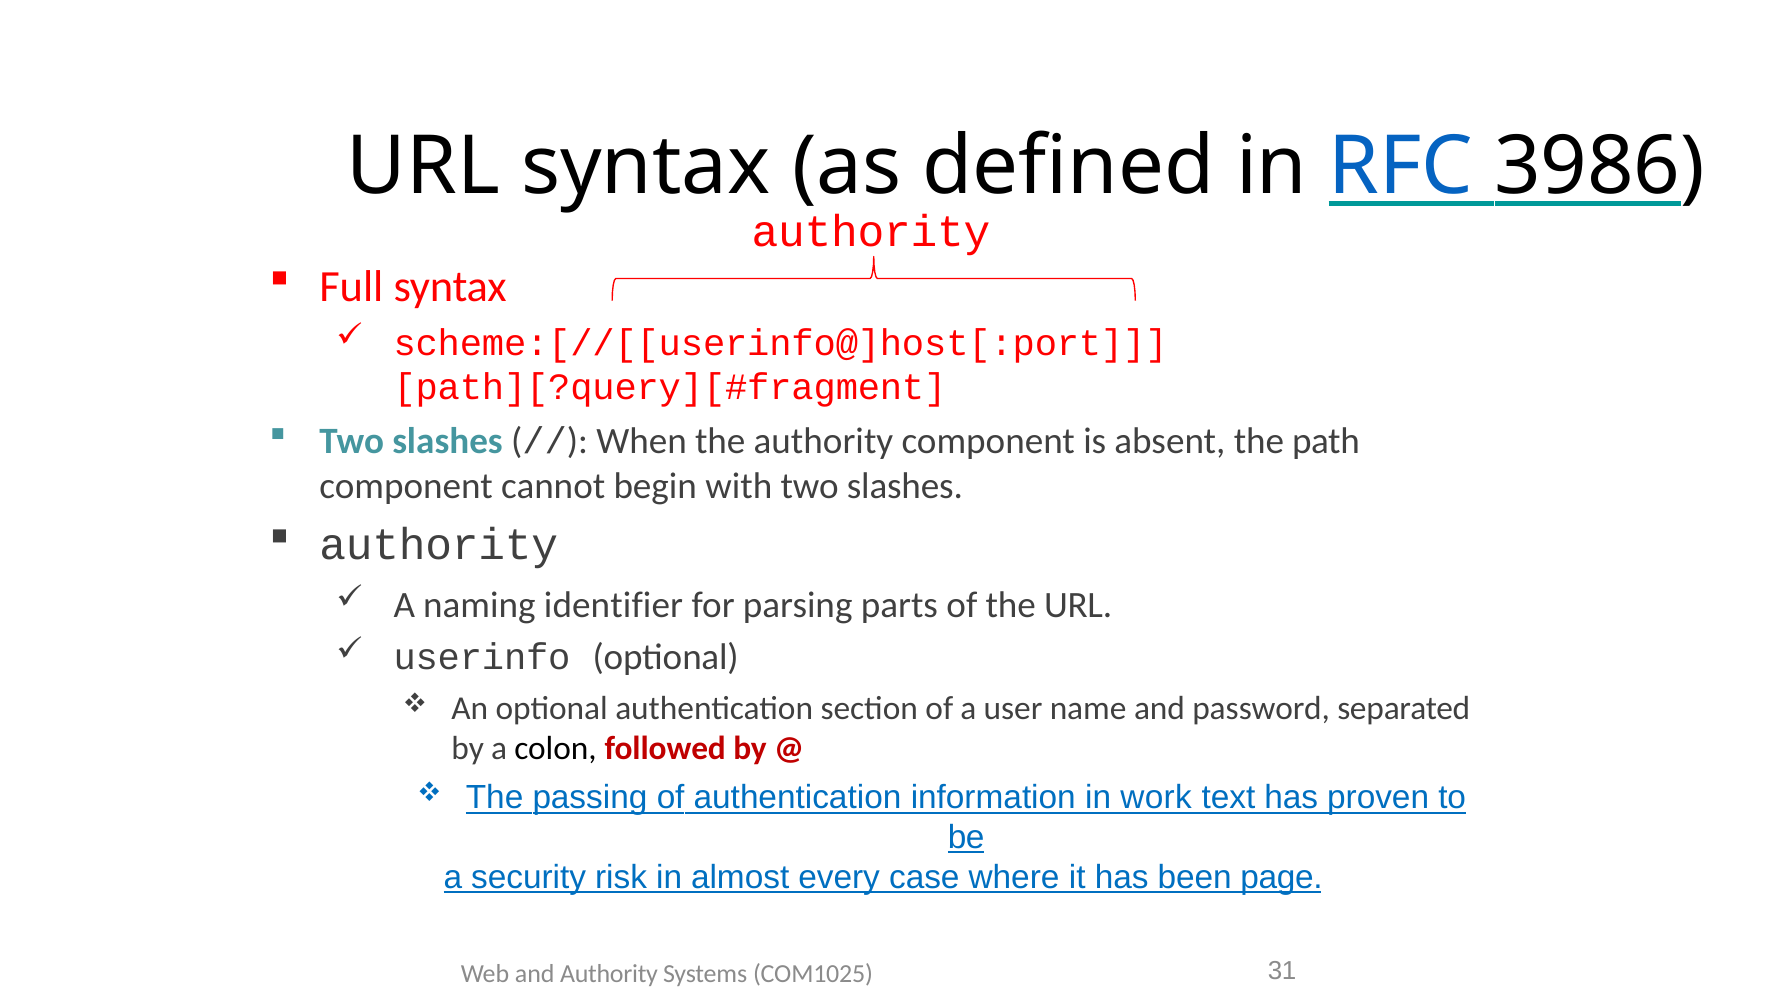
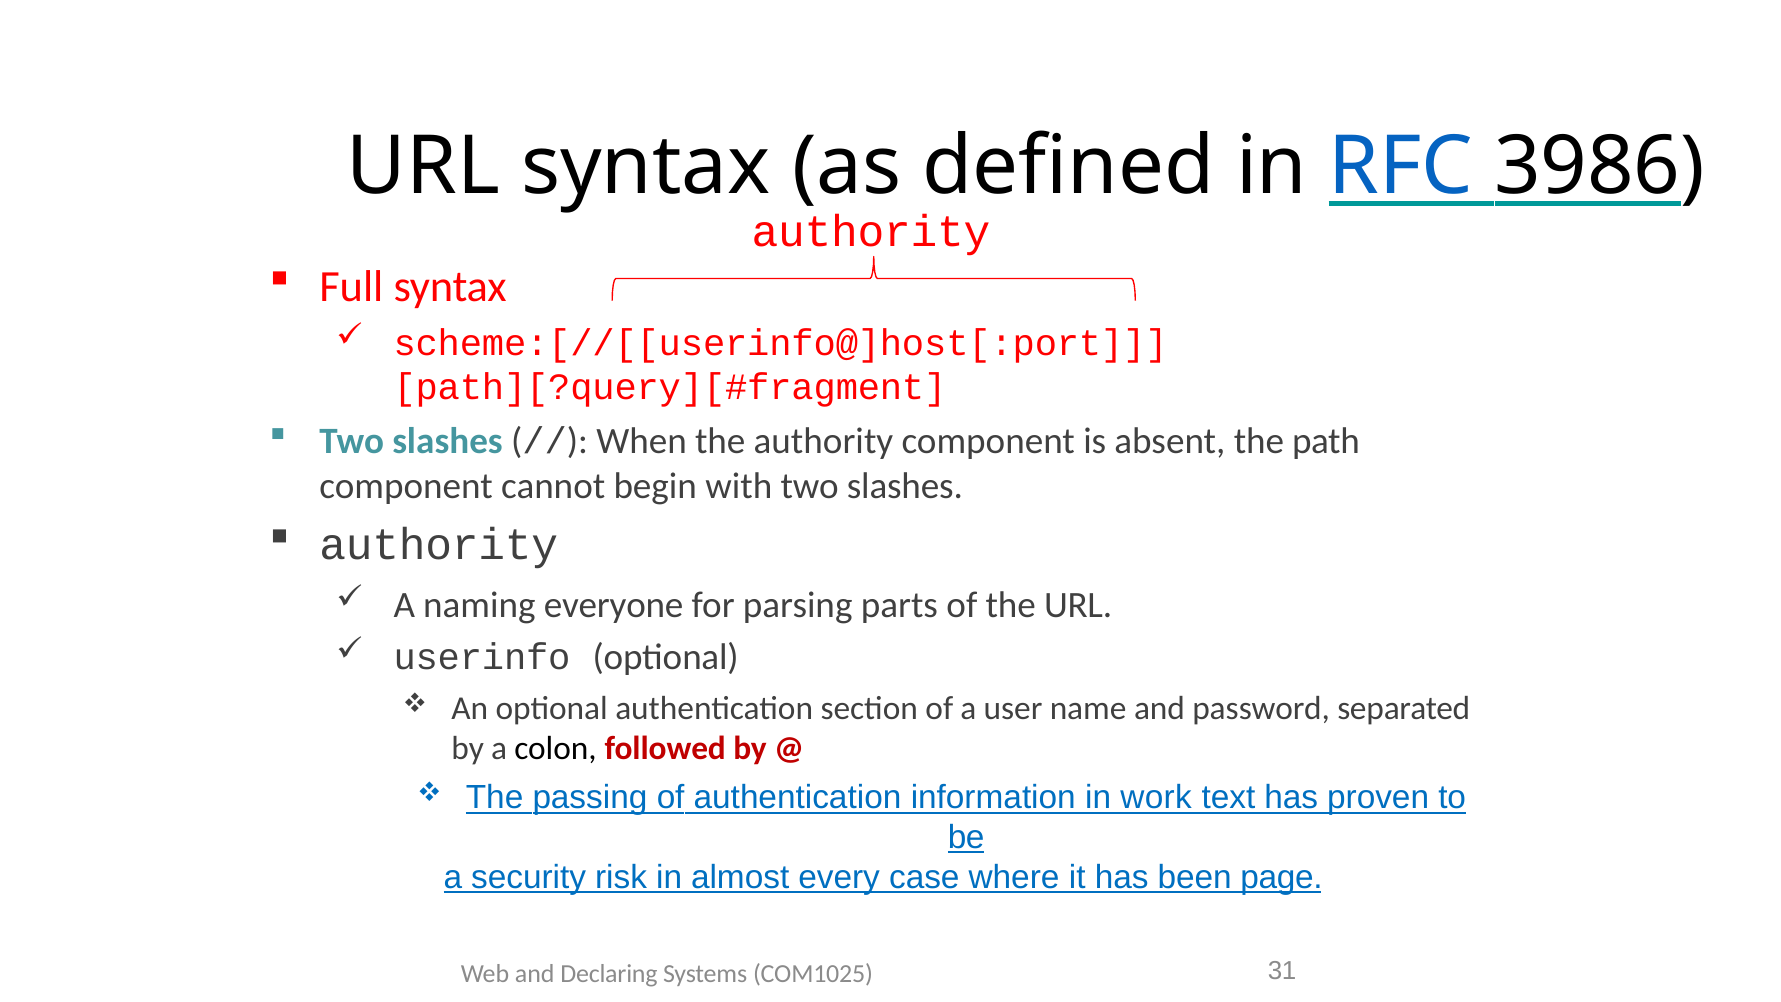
identifier: identifier -> everyone
and Authority: Authority -> Declaring
